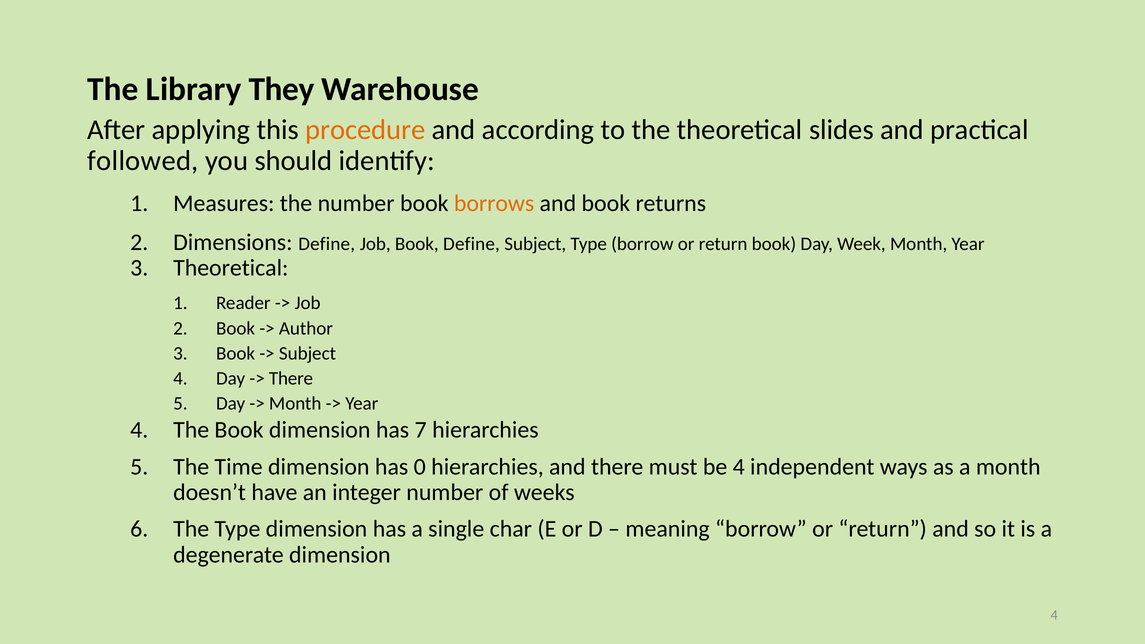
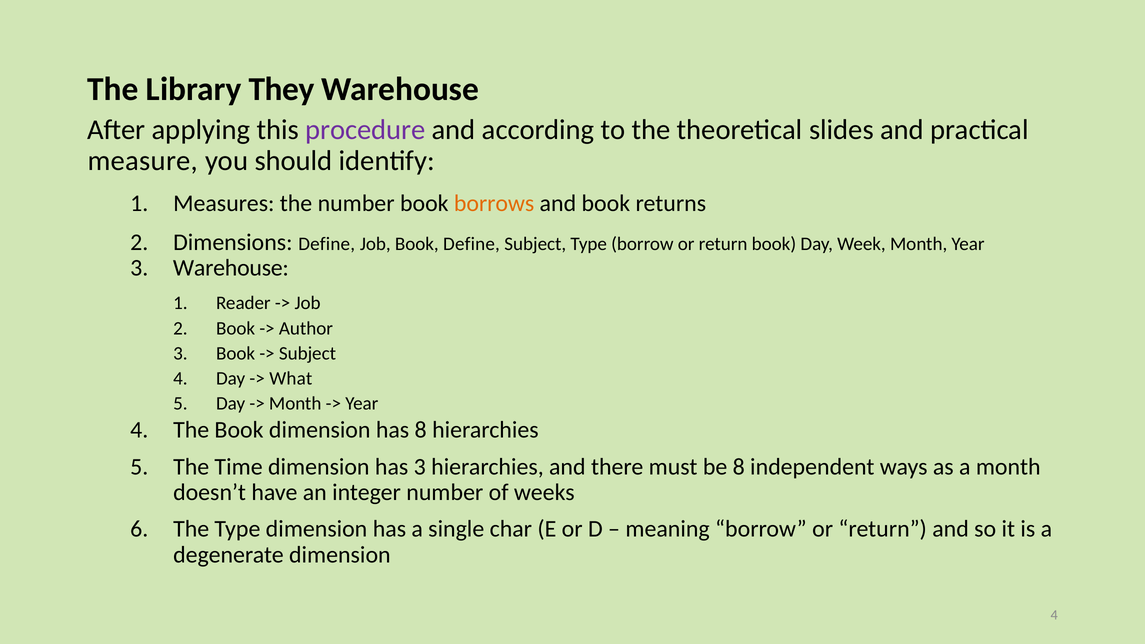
procedure colour: orange -> purple
followed: followed -> measure
Theoretical at (231, 268): Theoretical -> Warehouse
There at (291, 379): There -> What
has 7: 7 -> 8
has 0: 0 -> 3
be 4: 4 -> 8
